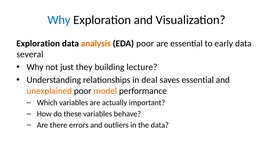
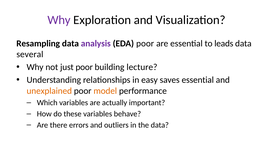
Why at (59, 20) colour: blue -> purple
Exploration at (38, 43): Exploration -> Resampling
analysis colour: orange -> purple
early: early -> leads
just they: they -> poor
deal: deal -> easy
